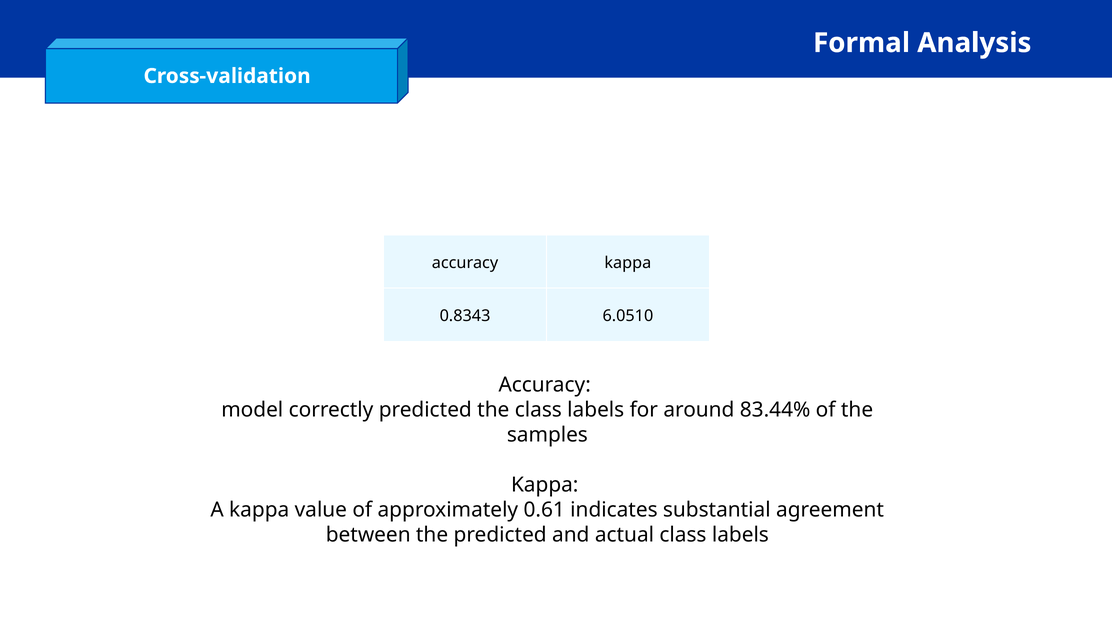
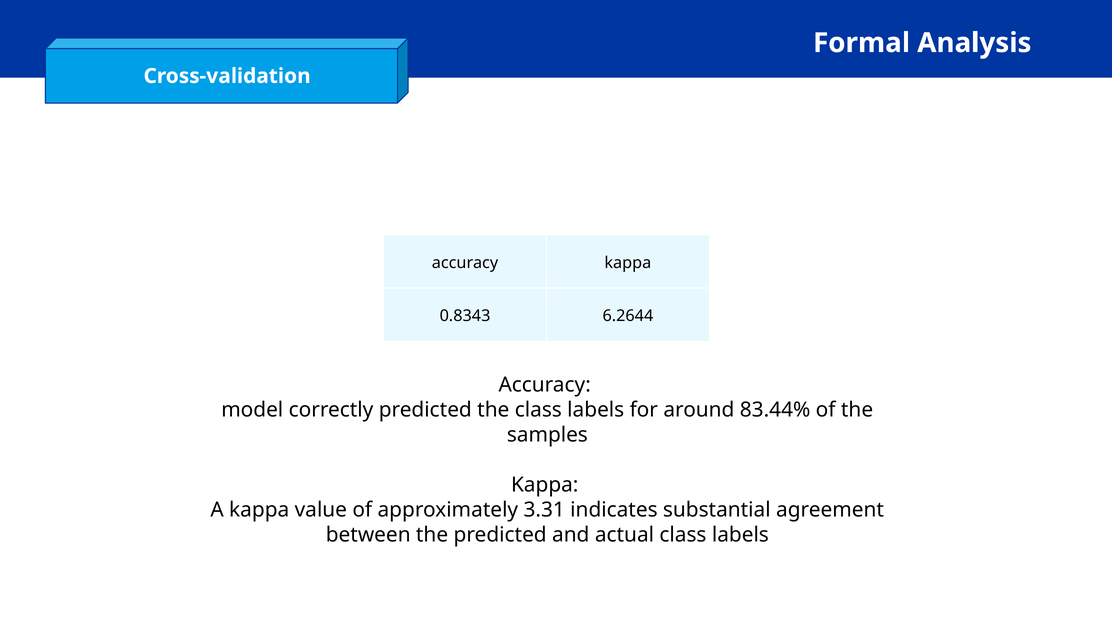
6.0510: 6.0510 -> 6.2644
0.61: 0.61 -> 3.31
